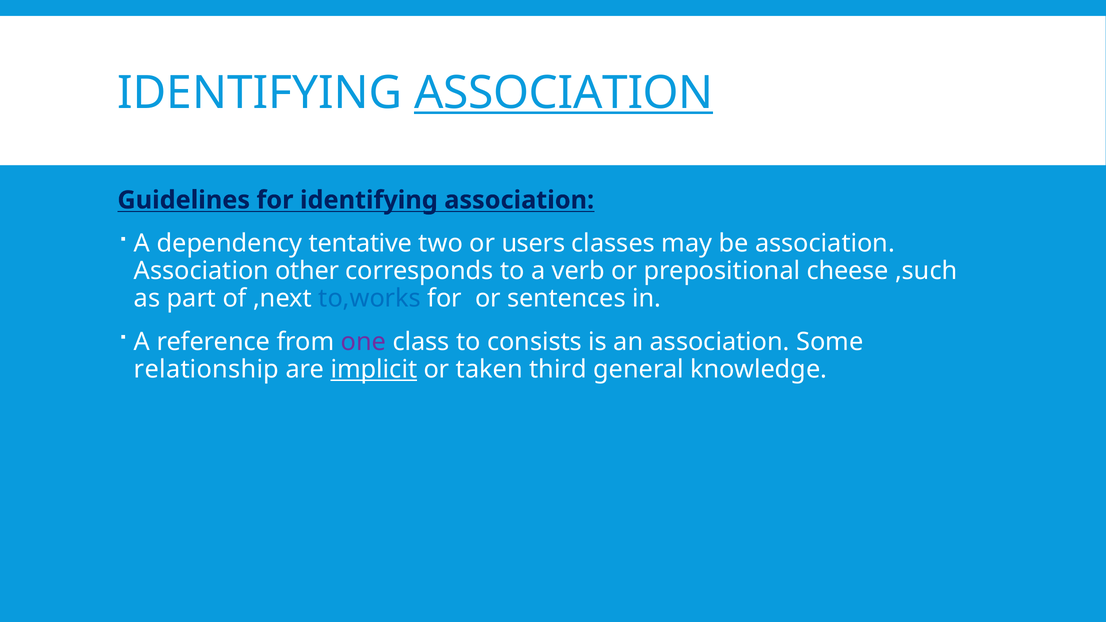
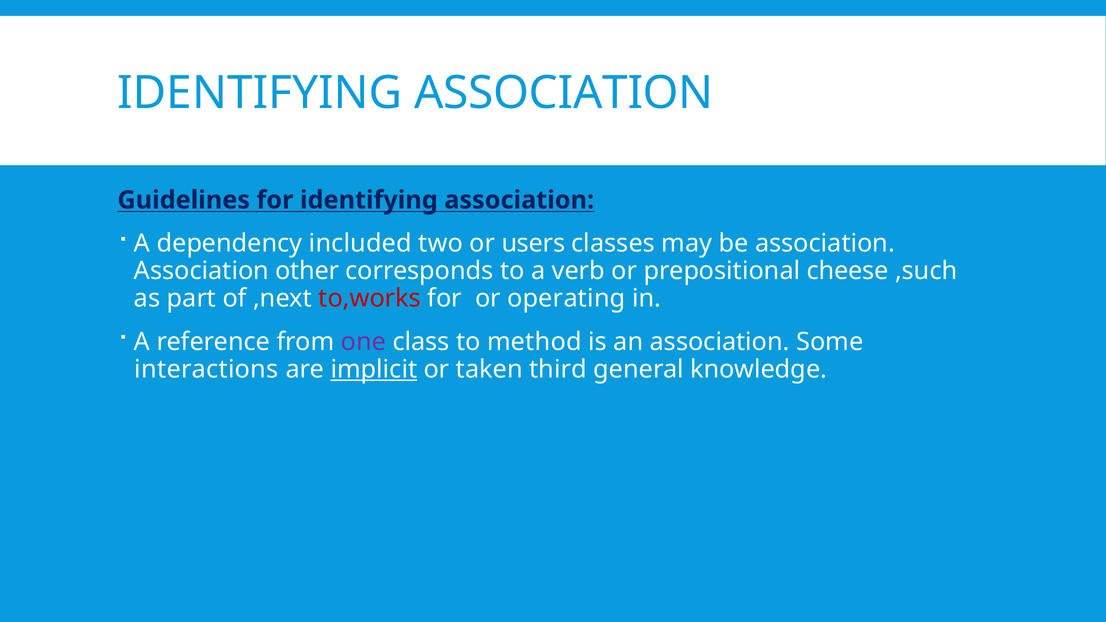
ASSOCIATION at (564, 93) underline: present -> none
tentative: tentative -> included
to,works colour: blue -> red
sentences: sentences -> operating
consists: consists -> method
relationship: relationship -> interactions
